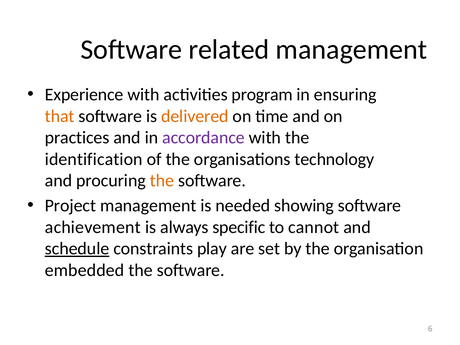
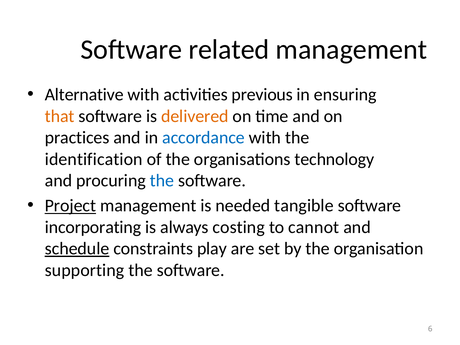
Experience: Experience -> Alternative
program: program -> previous
accordance colour: purple -> blue
the at (162, 181) colour: orange -> blue
Project underline: none -> present
showing: showing -> tangible
achievement: achievement -> incorporating
specific: specific -> costing
embedded: embedded -> supporting
